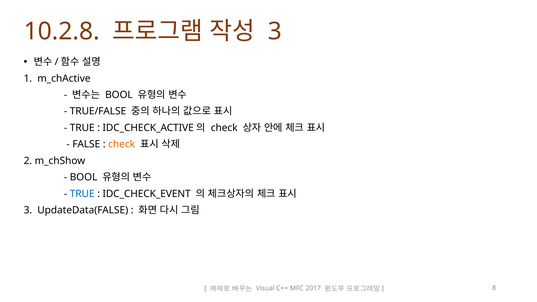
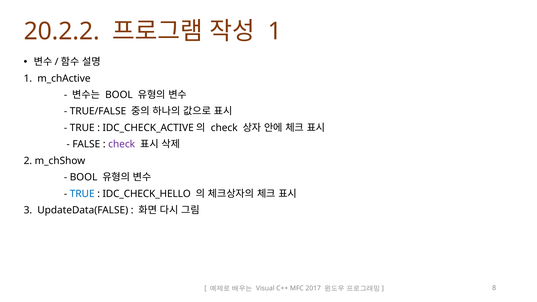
10.2.8: 10.2.8 -> 20.2.2
3 at (275, 32): 3 -> 1
check at (122, 144) colour: orange -> purple
IDC_CHECK_EVENT: IDC_CHECK_EVENT -> IDC_CHECK_HELLO
